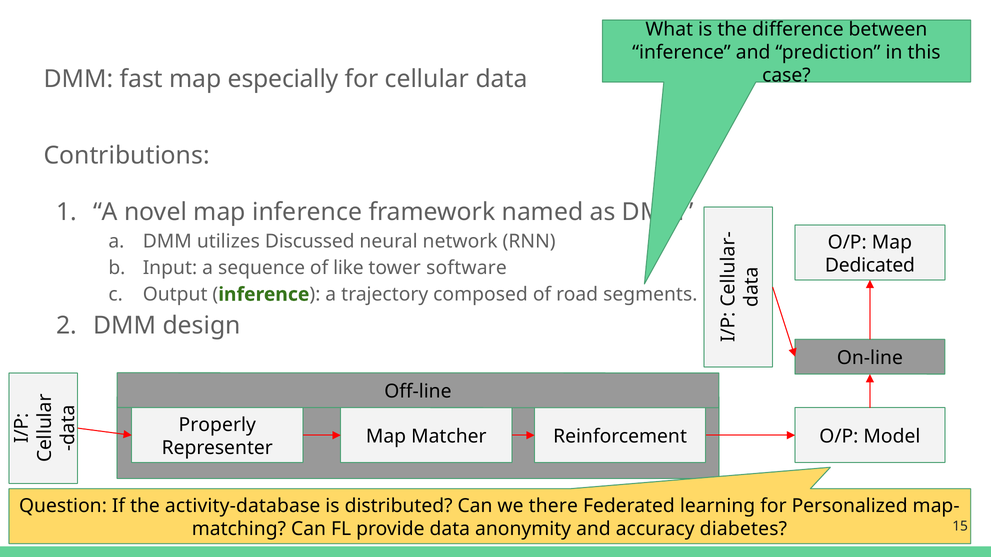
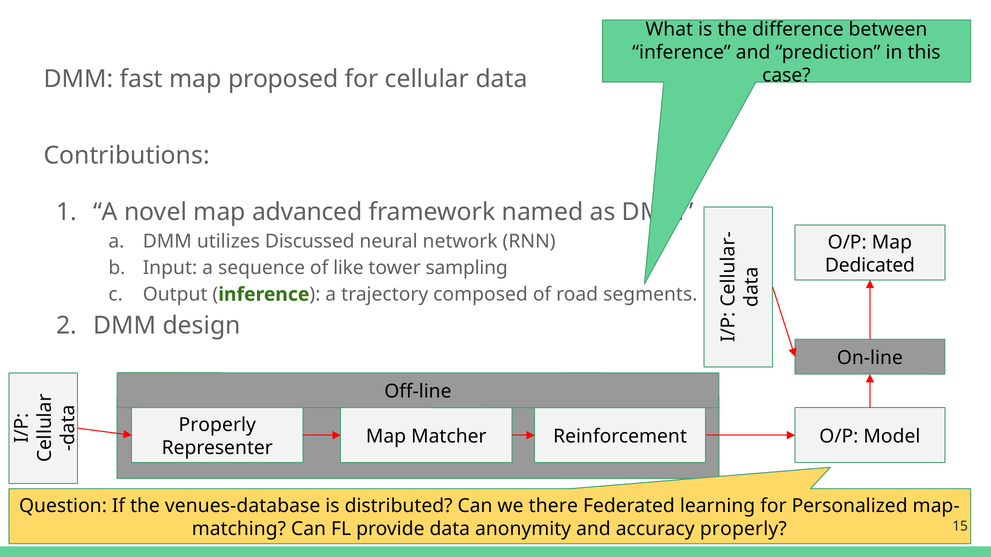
especially: especially -> proposed
map inference: inference -> advanced
software: software -> sampling
activity-database: activity-database -> venues-database
accuracy diabetes: diabetes -> properly
